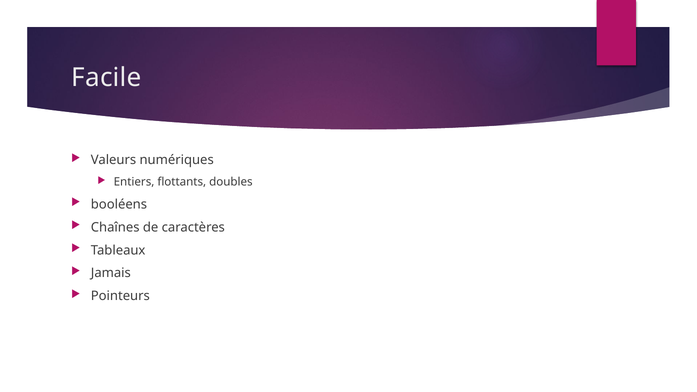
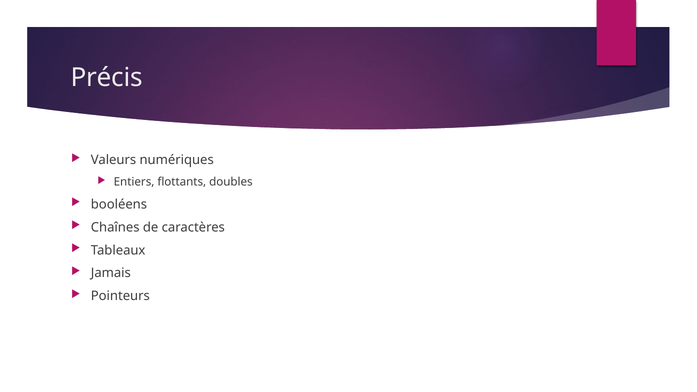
Facile: Facile -> Précis
